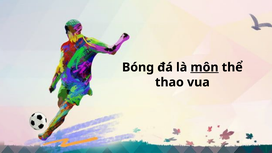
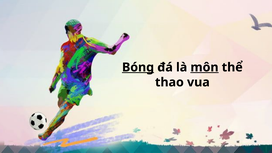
Bóng underline: none -> present
